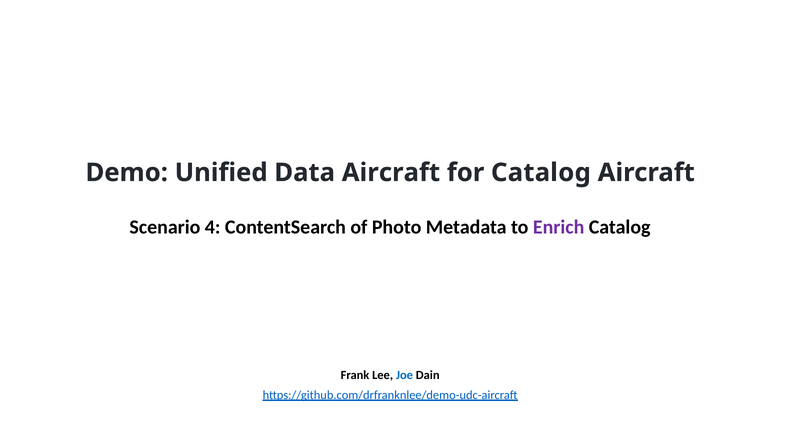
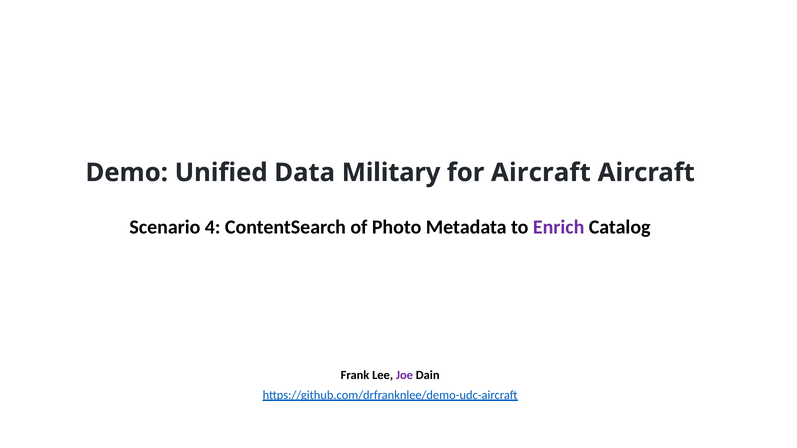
Data Aircraft: Aircraft -> Military
for Catalog: Catalog -> Aircraft
Joe colour: blue -> purple
